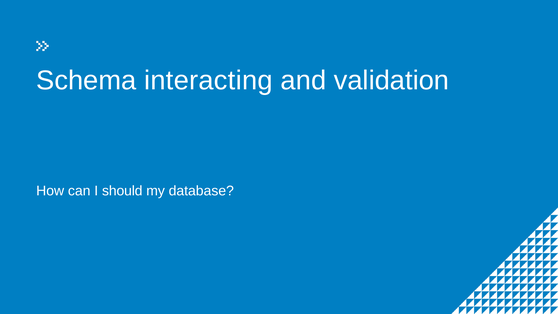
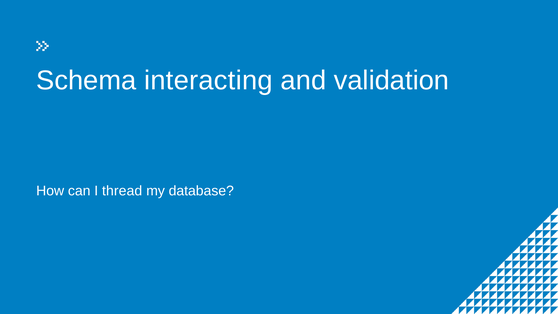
should: should -> thread
